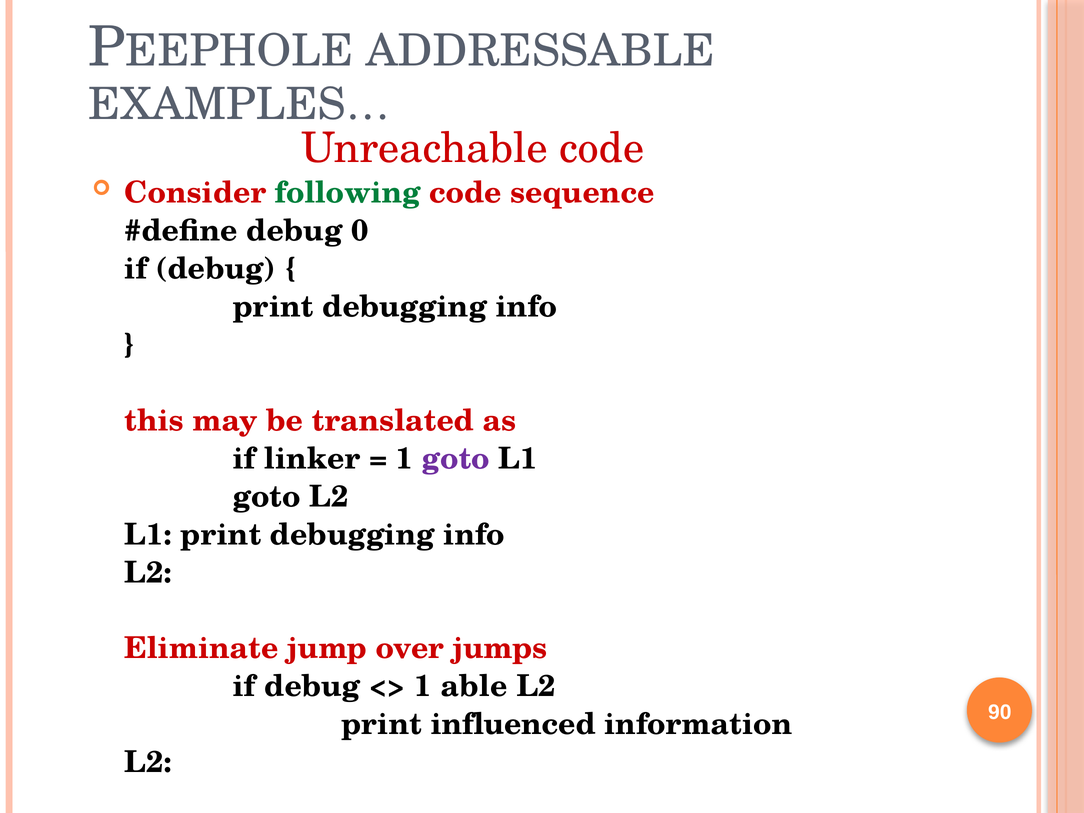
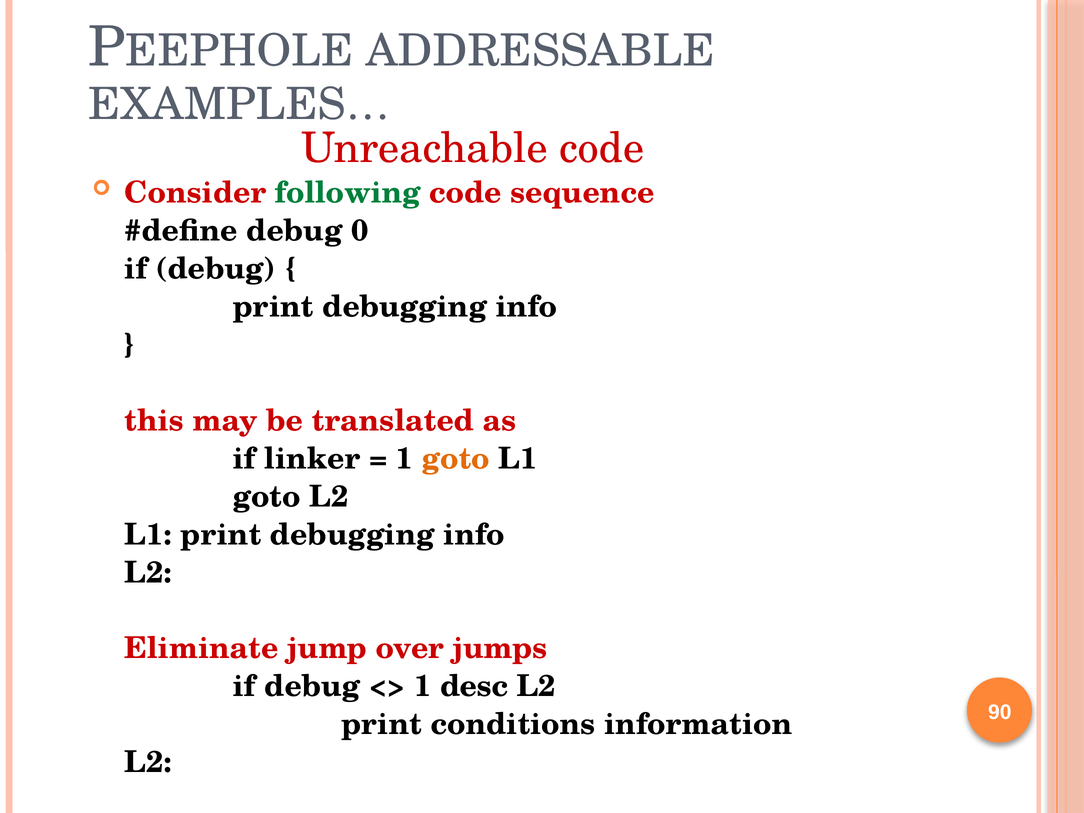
goto at (456, 459) colour: purple -> orange
able: able -> desc
influenced: influenced -> conditions
